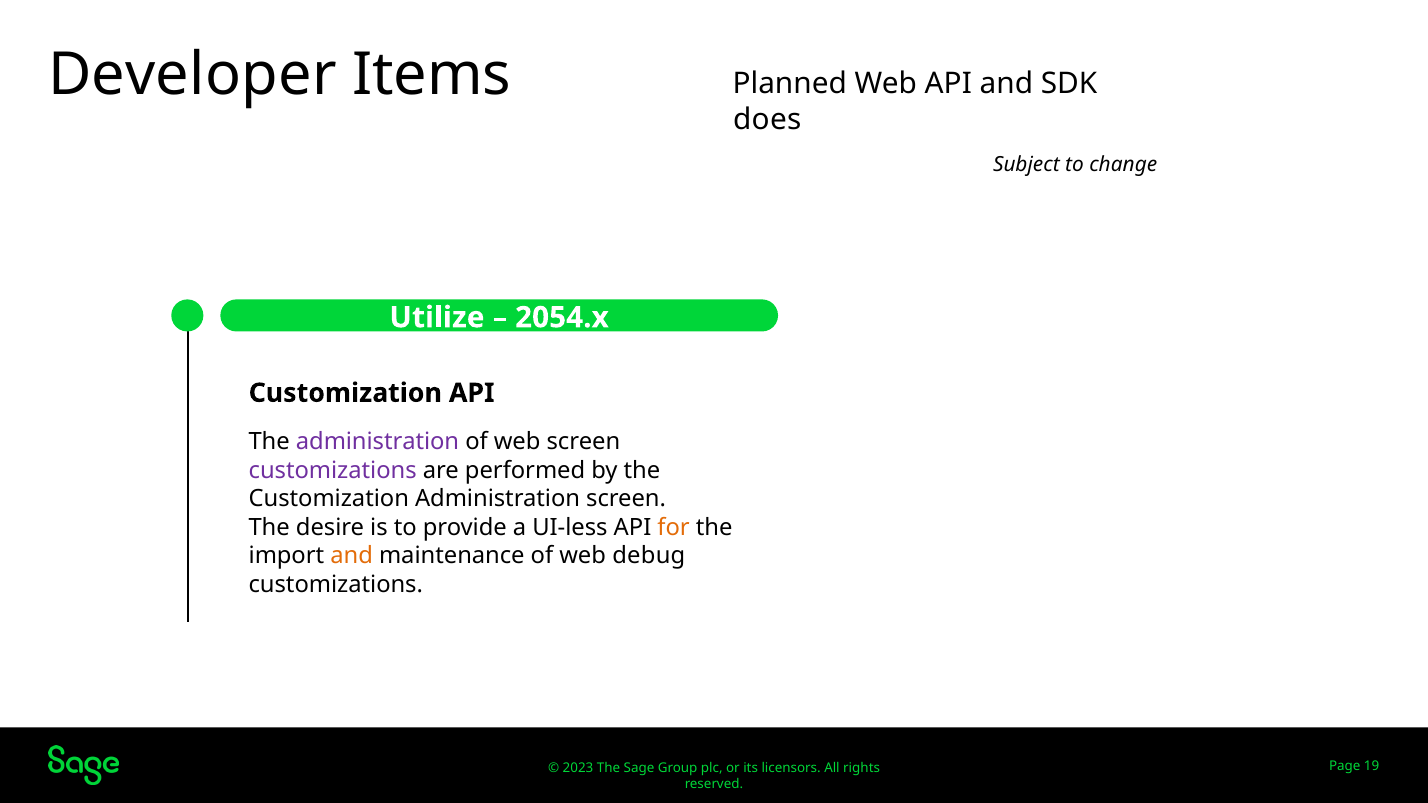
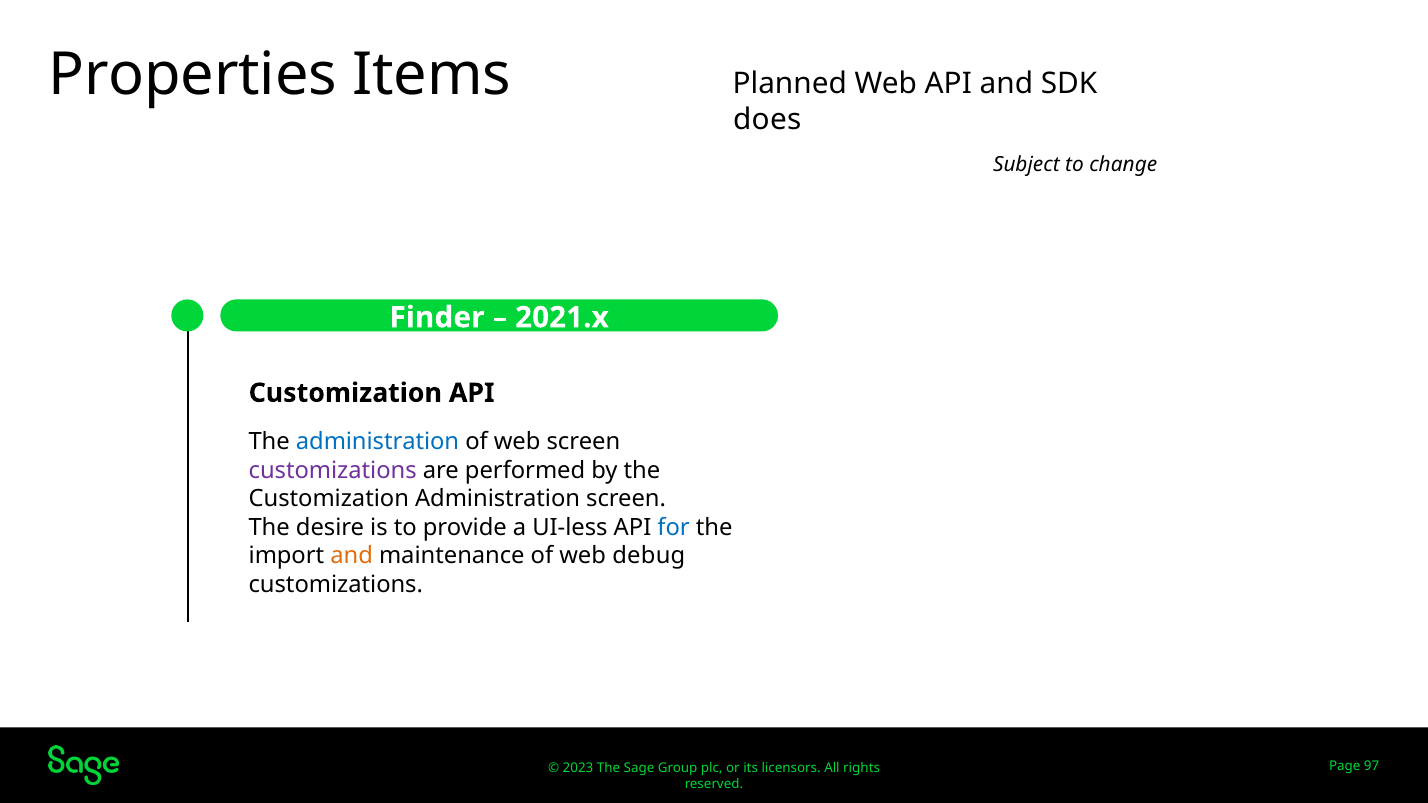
Developer: Developer -> Properties
Utilize: Utilize -> Finder
2054.x: 2054.x -> 2021.x
administration at (378, 442) colour: purple -> blue
for colour: orange -> blue
19: 19 -> 97
